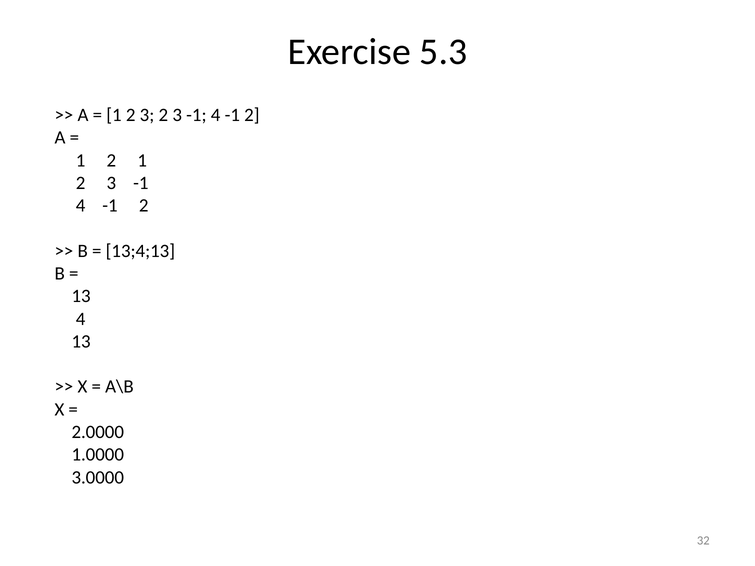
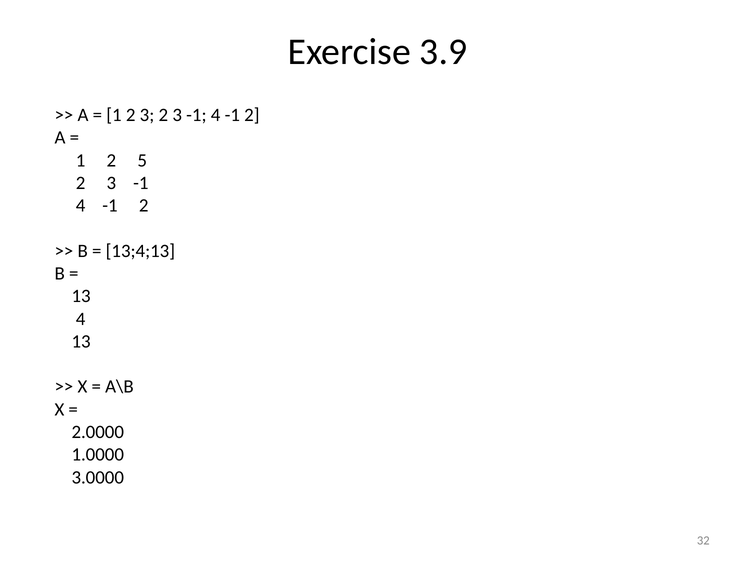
5.3: 5.3 -> 3.9
2 1: 1 -> 5
